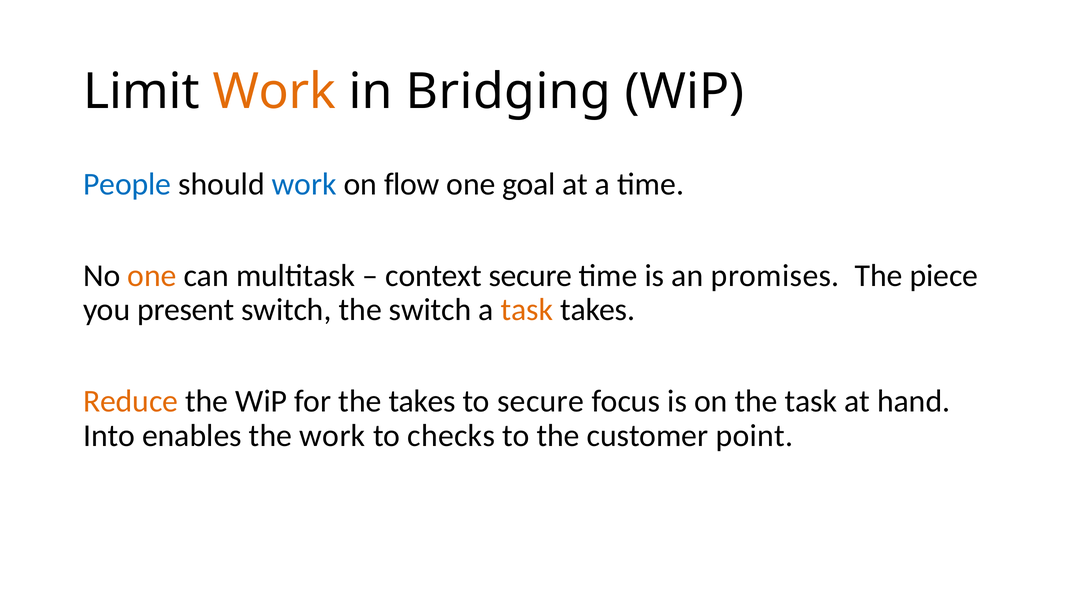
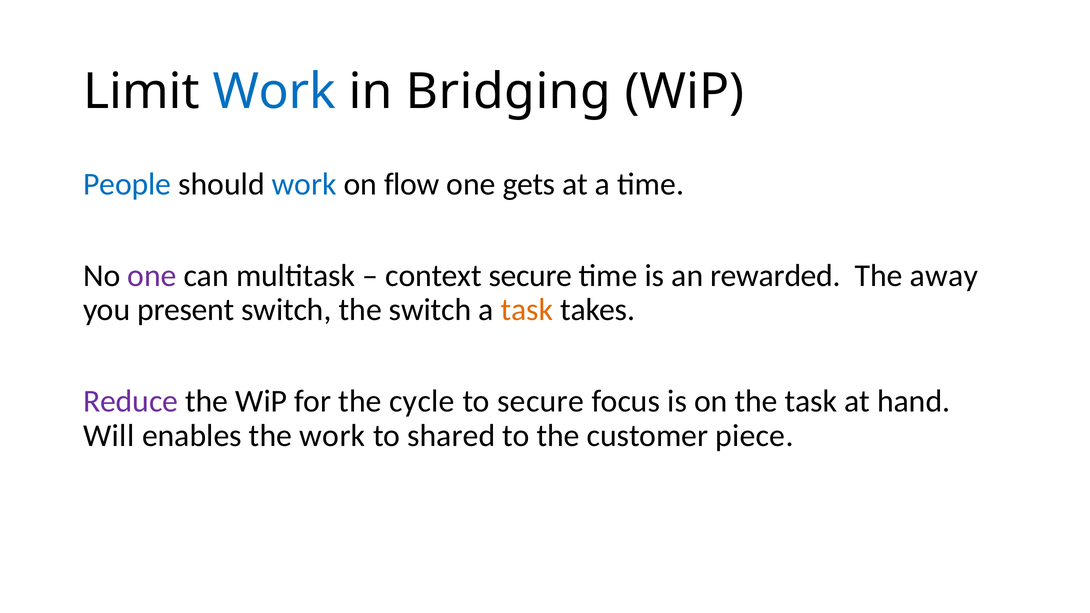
Work at (274, 92) colour: orange -> blue
goal: goal -> gets
one at (152, 276) colour: orange -> purple
promises: promises -> rewarded
piece: piece -> away
Reduce colour: orange -> purple
the takes: takes -> cycle
Into: Into -> Will
checks: checks -> shared
point: point -> piece
